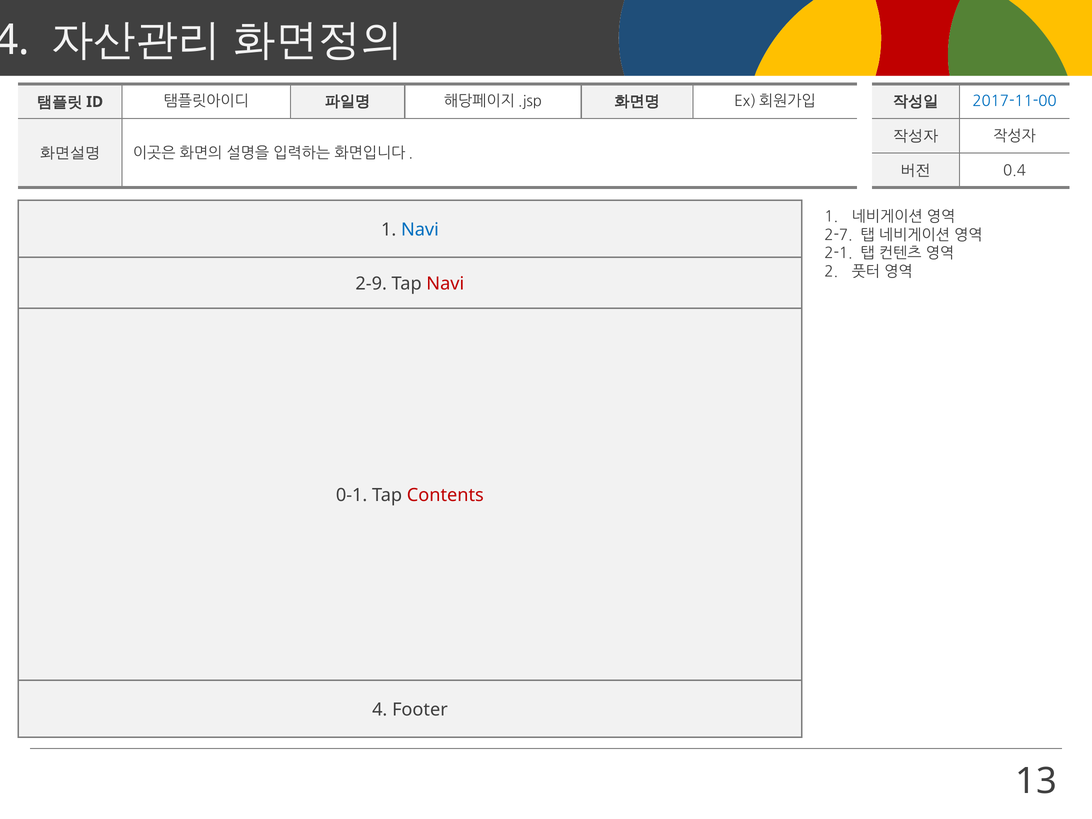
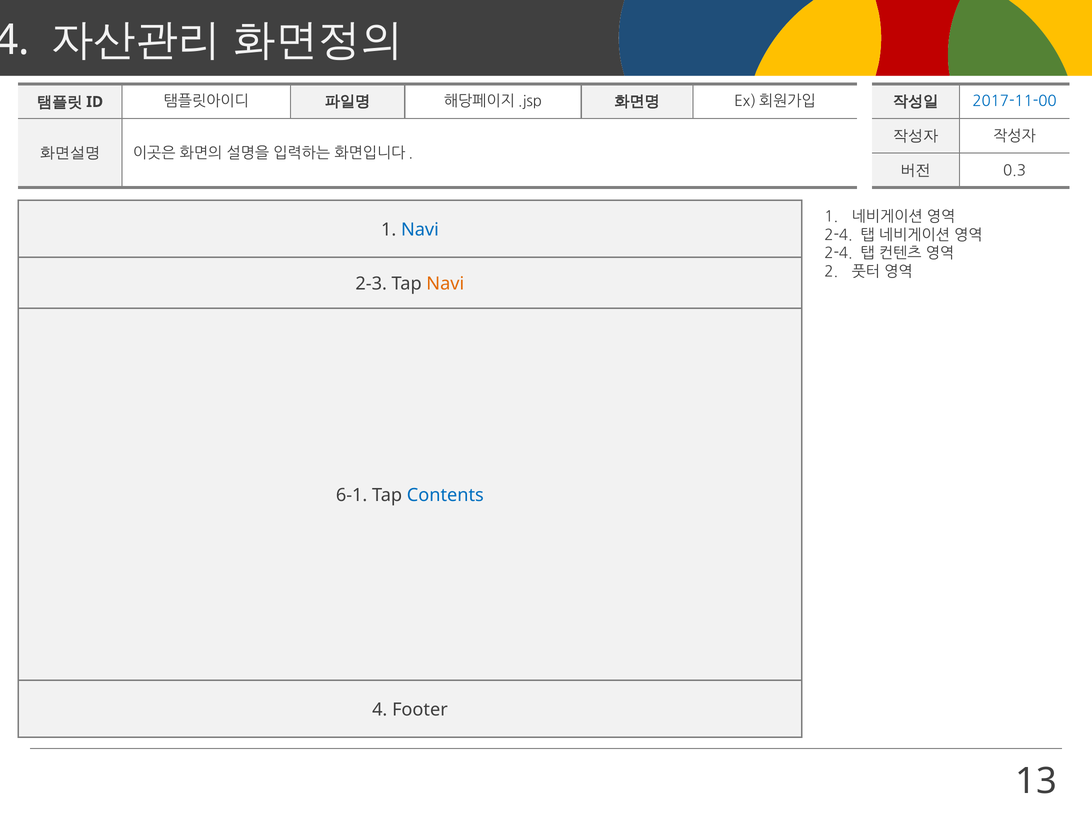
0.4: 0.4 -> 0.3
2-7 at (839, 235): 2-7 -> 2-4
2-1 at (839, 253): 2-1 -> 2-4
2-9: 2-9 -> 2-3
Navi at (445, 284) colour: red -> orange
0-1: 0-1 -> 6-1
Contents colour: red -> blue
